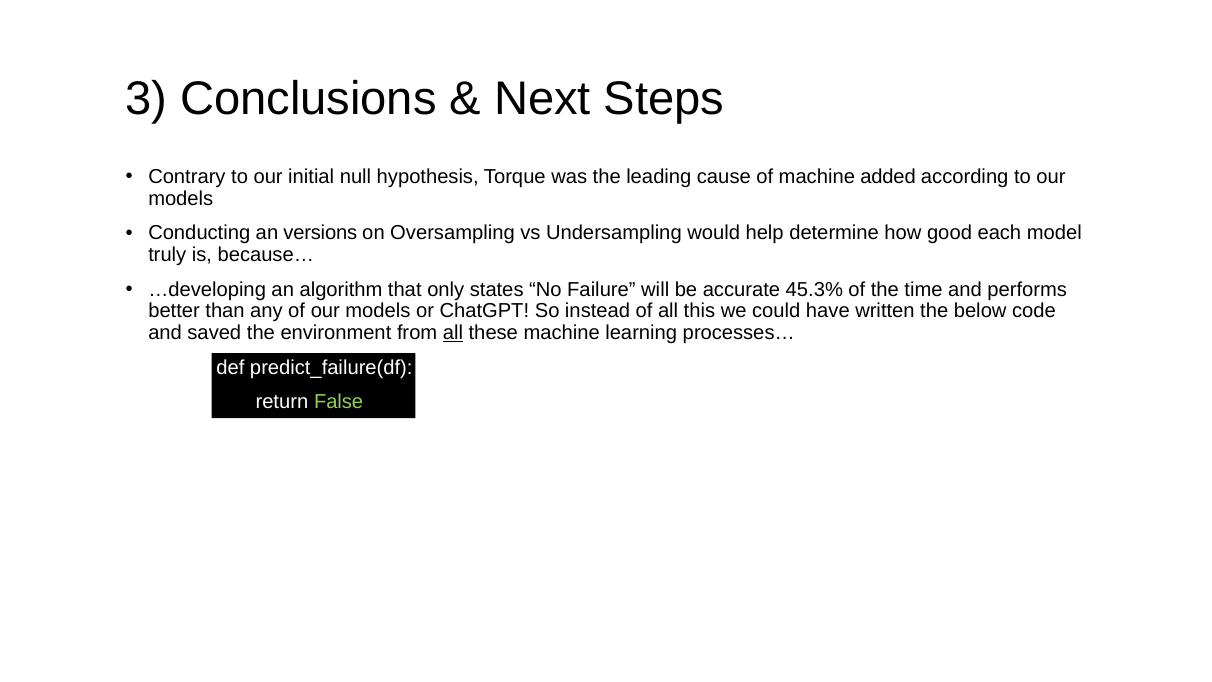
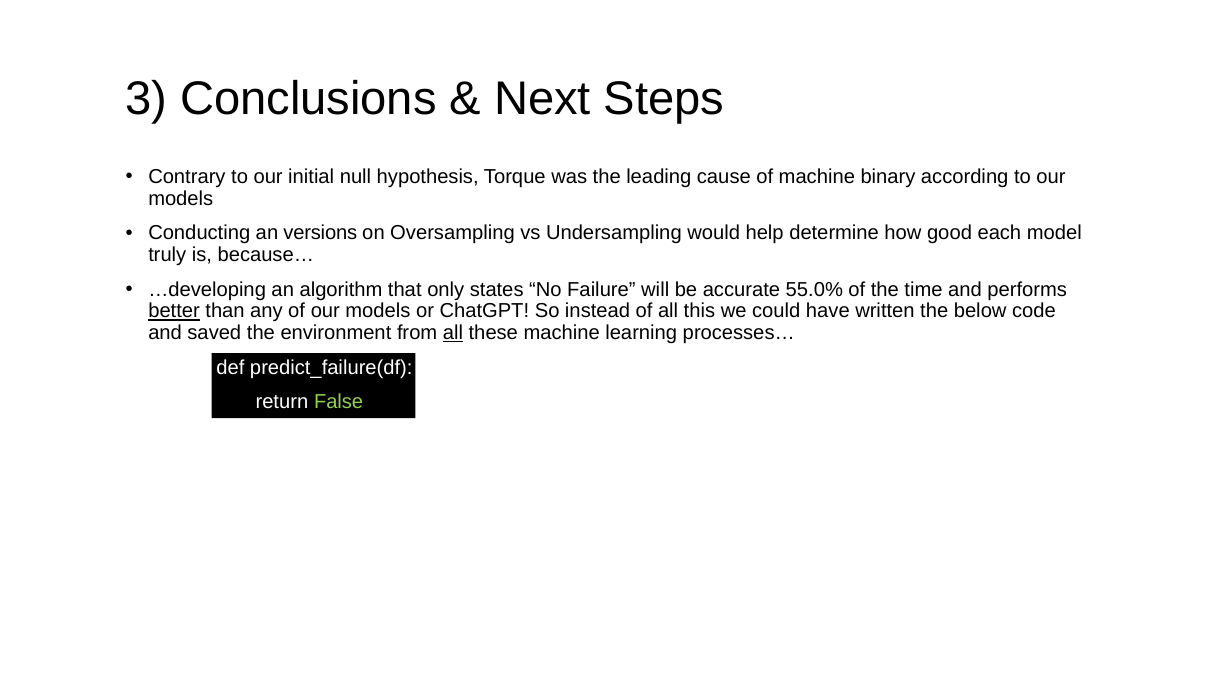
added: added -> binary
45.3%: 45.3% -> 55.0%
better underline: none -> present
